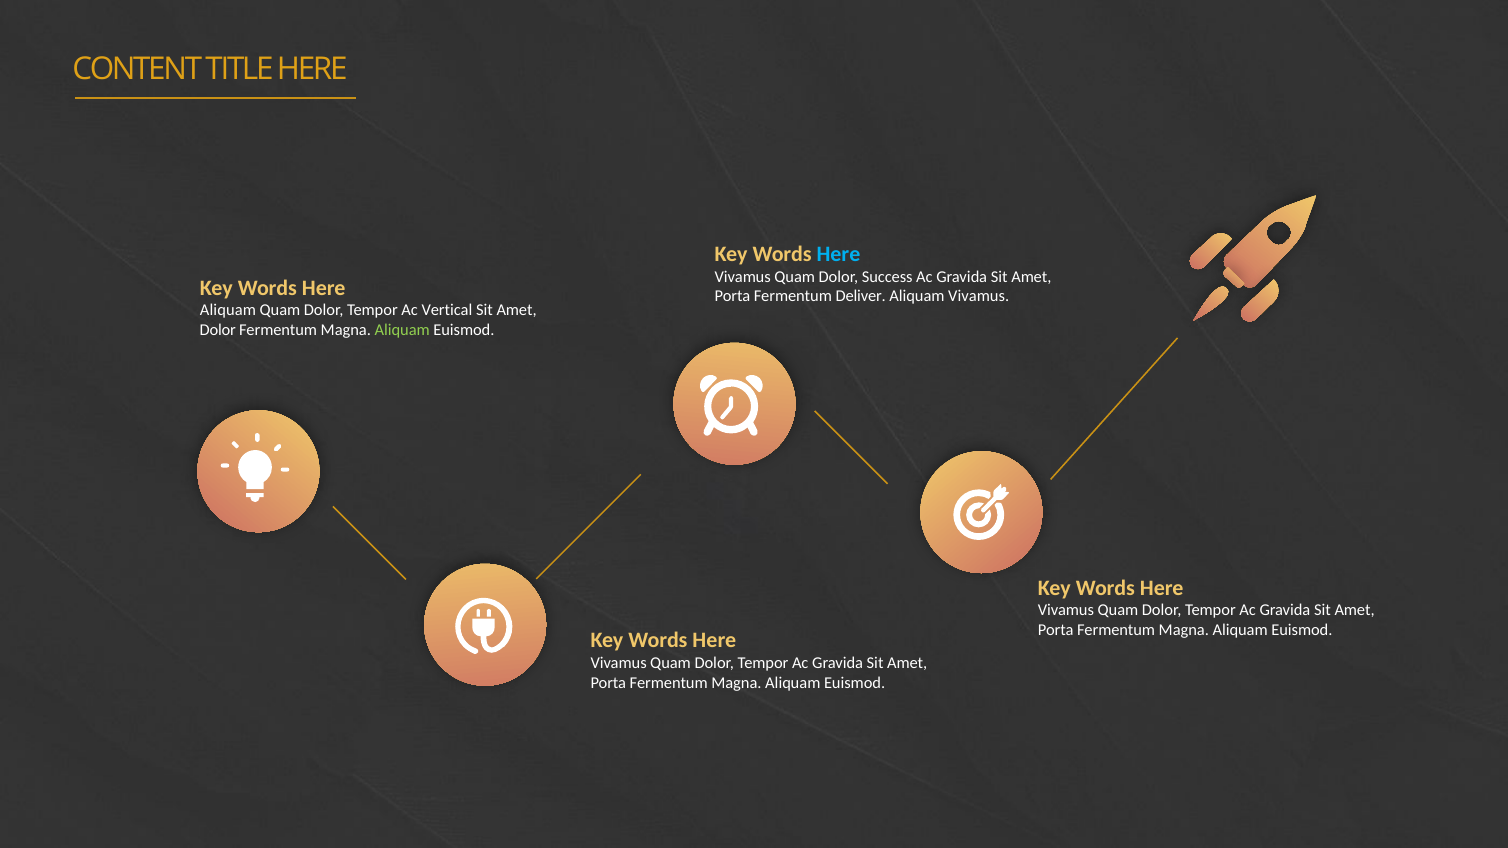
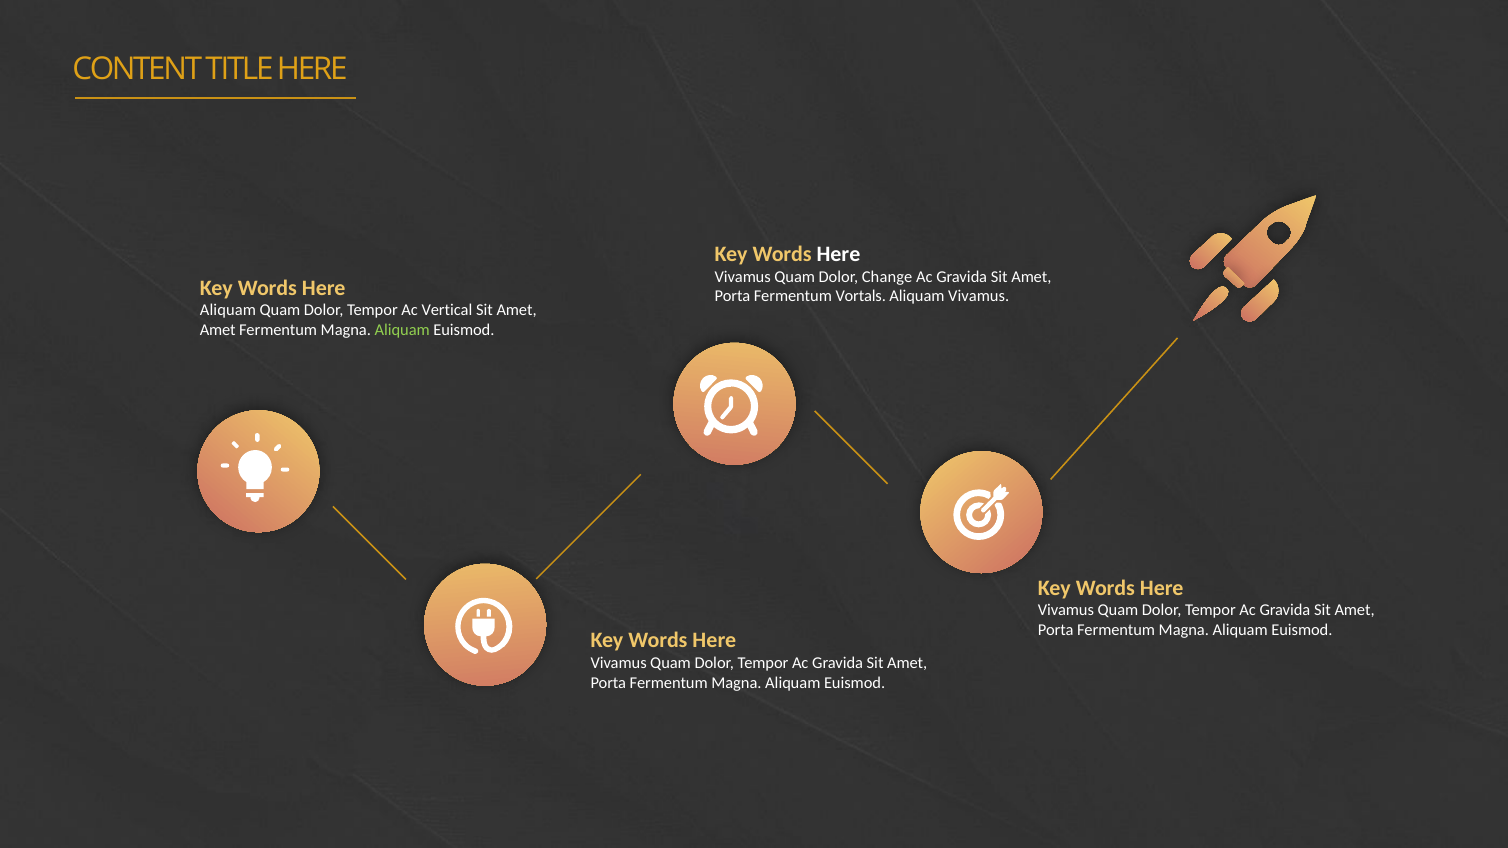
Here at (838, 254) colour: light blue -> white
Success: Success -> Change
Deliver: Deliver -> Vortals
Dolor at (218, 330): Dolor -> Amet
